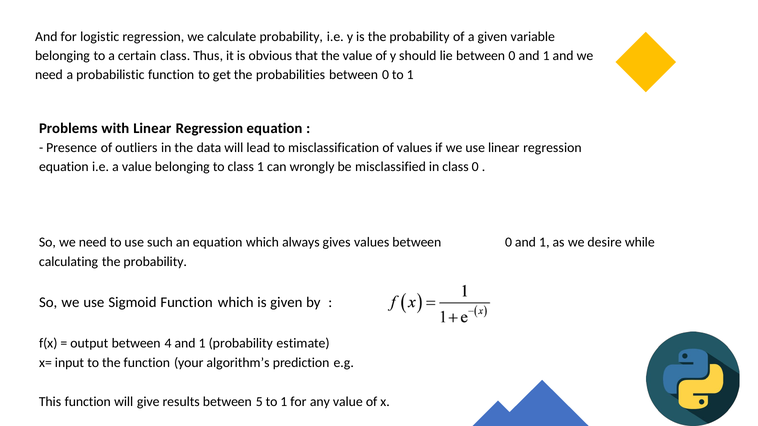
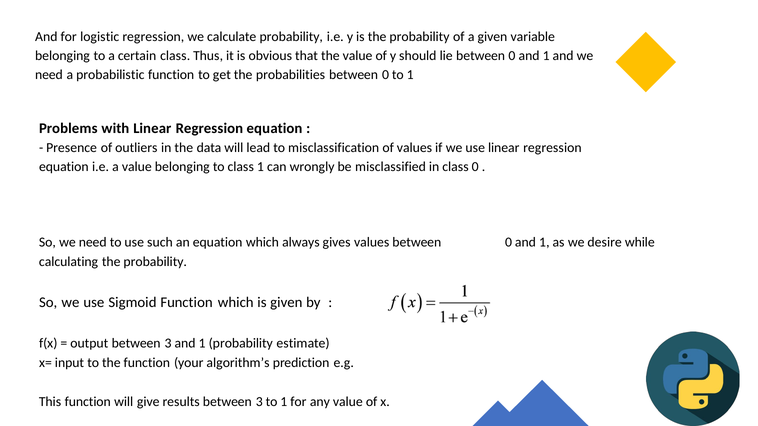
output between 4: 4 -> 3
results between 5: 5 -> 3
